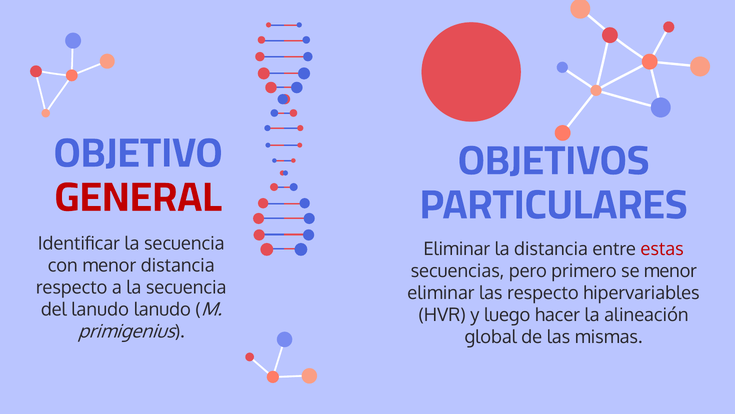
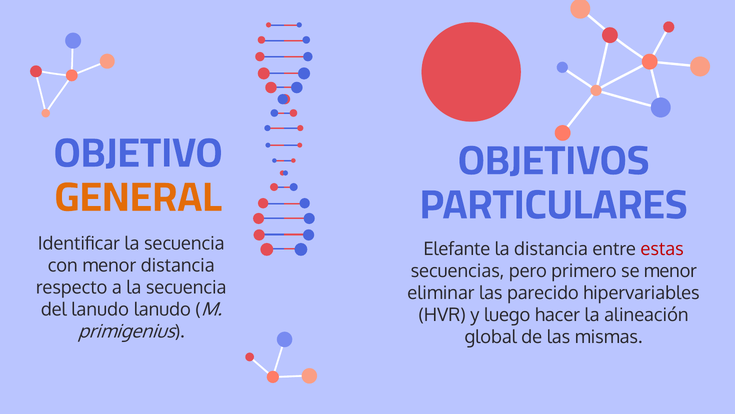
GENERAL colour: red -> orange
Eliminar at (457, 249): Eliminar -> Elefante
las respecto: respecto -> parecido
